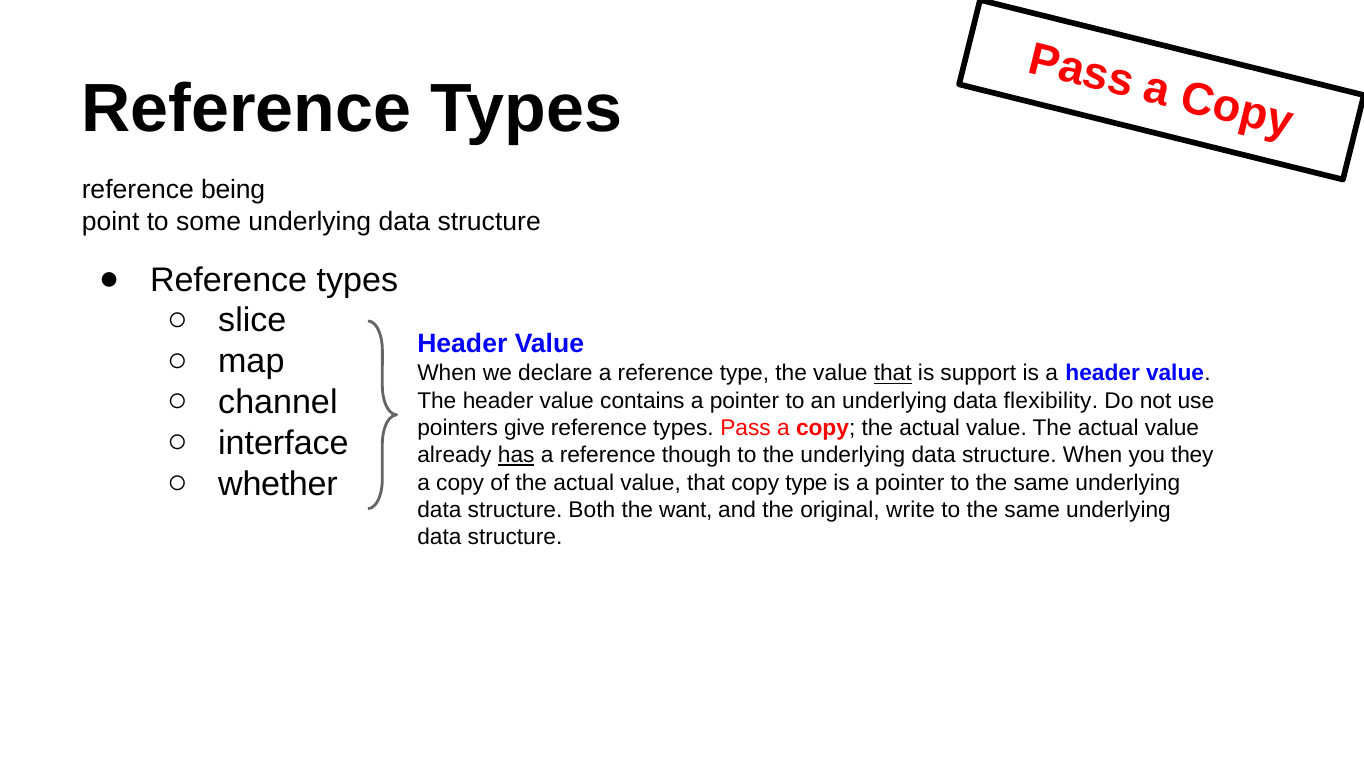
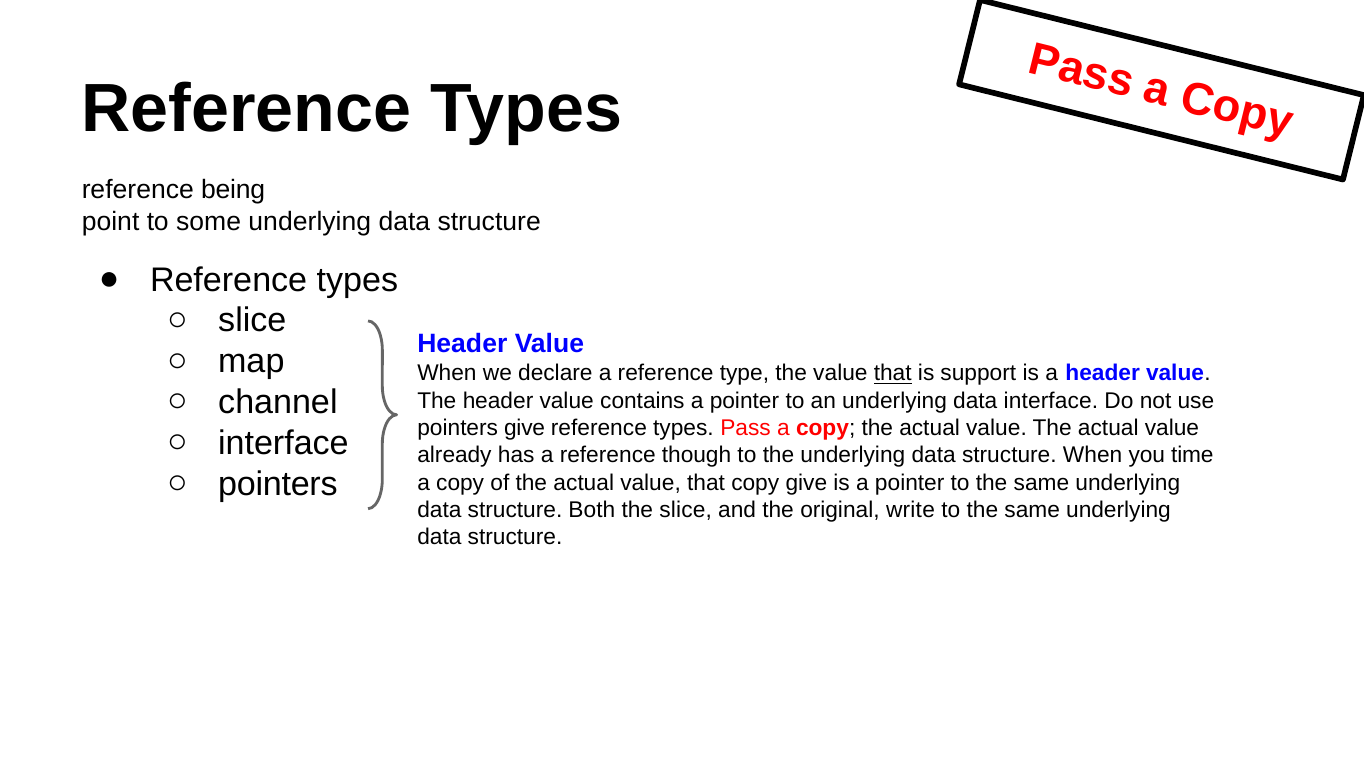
data flexibility: flexibility -> interface
has underline: present -> none
they: they -> time
whether at (278, 485): whether -> pointers
copy type: type -> give
the want: want -> slice
